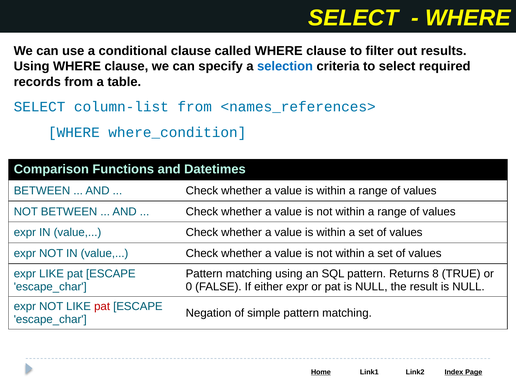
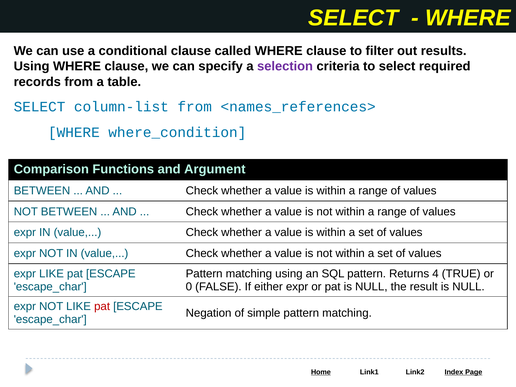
selection colour: blue -> purple
Datetimes: Datetimes -> Argument
8: 8 -> 4
